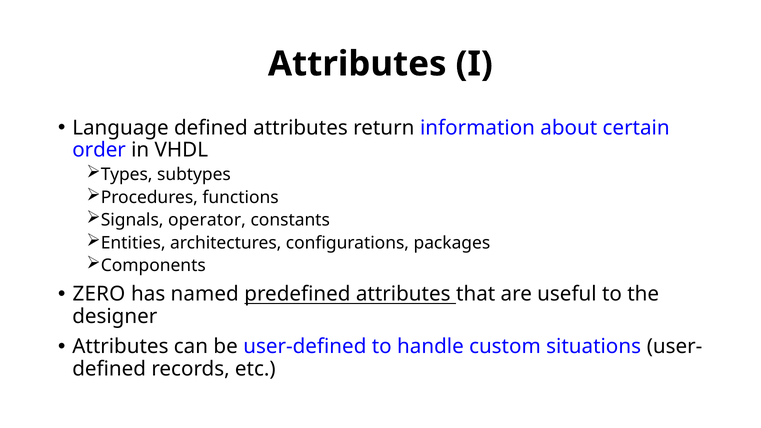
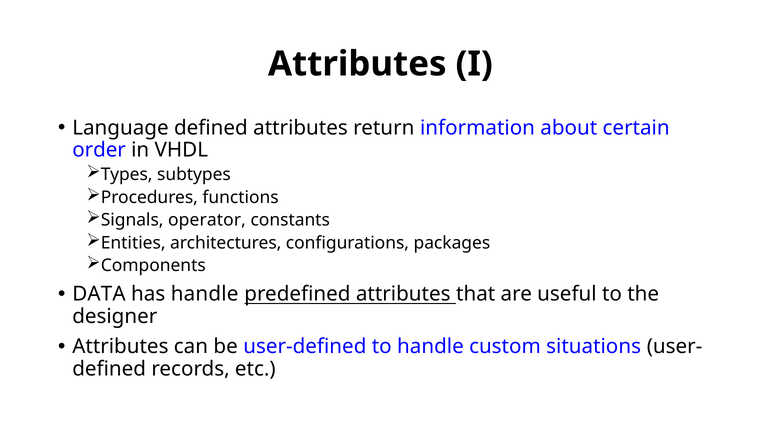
ZERO: ZERO -> DATA
has named: named -> handle
